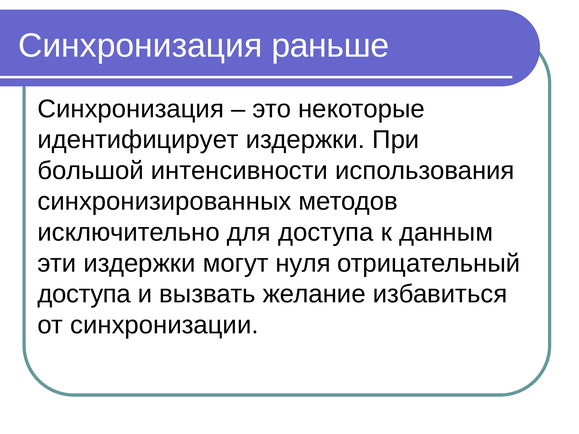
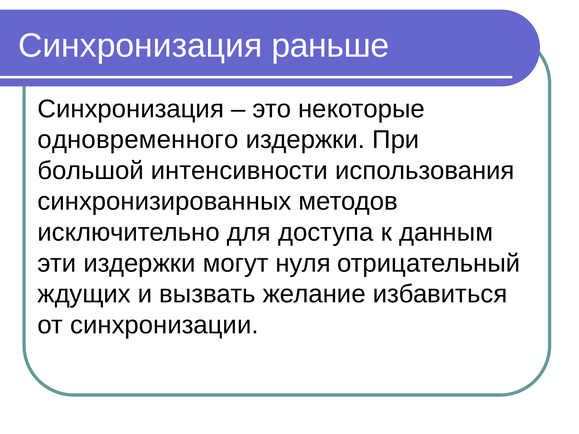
идентифицирует: идентифицирует -> одновременного
доступа at (84, 294): доступа -> ждущих
